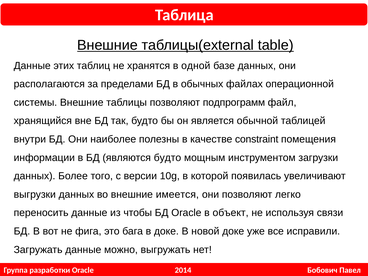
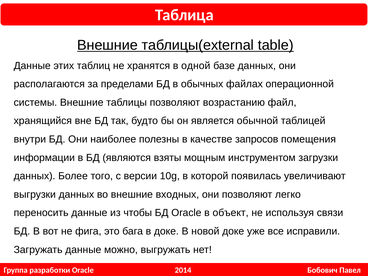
подпрограмм: подпрограмм -> возрастанию
constraint: constraint -> запросов
являются будто: будто -> взяты
имеется: имеется -> входных
